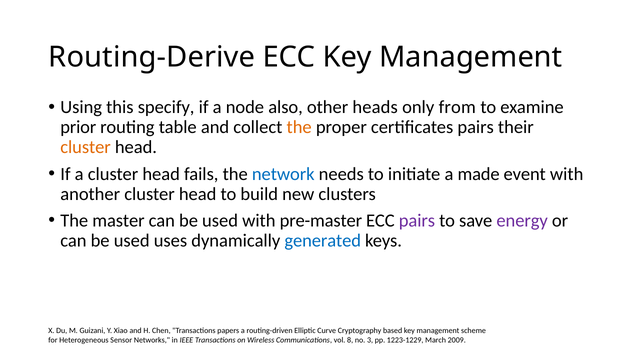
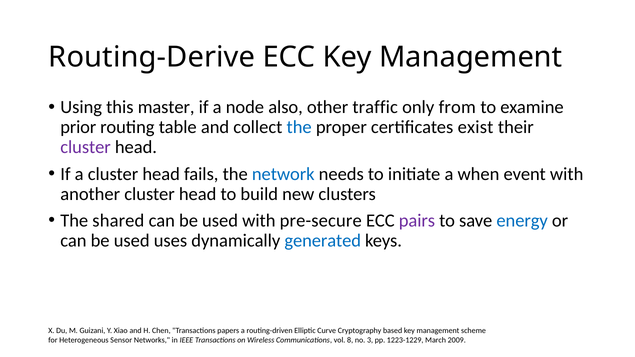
specify: specify -> master
heads: heads -> traffic
the at (299, 127) colour: orange -> blue
certificates pairs: pairs -> exist
cluster at (86, 147) colour: orange -> purple
made: made -> when
master: master -> shared
pre-master: pre-master -> pre-secure
energy colour: purple -> blue
